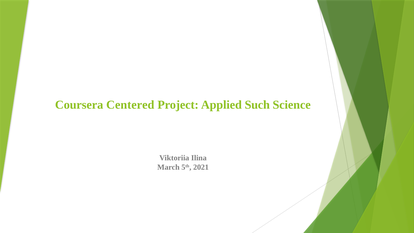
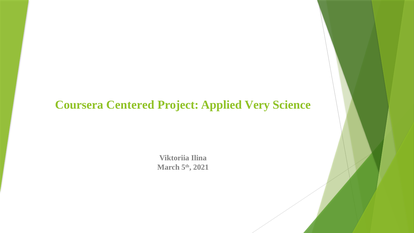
Such: Such -> Very
